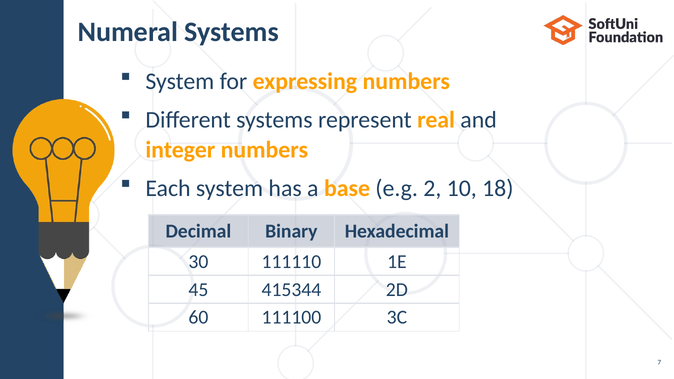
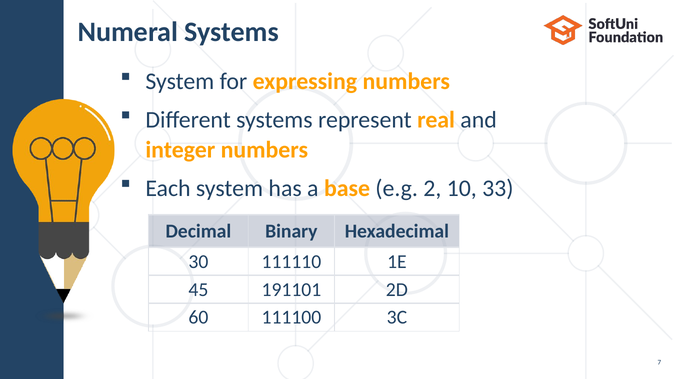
18: 18 -> 33
415344: 415344 -> 191101
